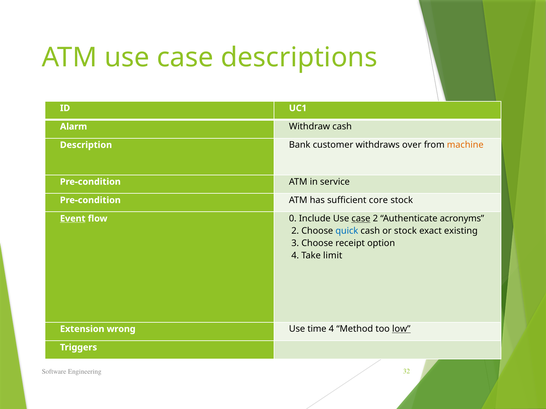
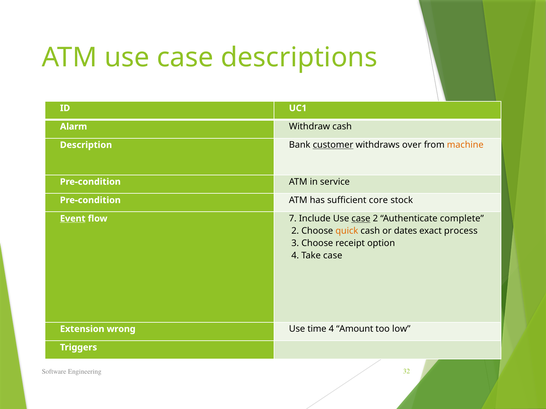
customer underline: none -> present
0: 0 -> 7
acronyms: acronyms -> complete
quick colour: blue -> orange
or stock: stock -> dates
existing: existing -> process
Take limit: limit -> case
Method: Method -> Amount
low underline: present -> none
